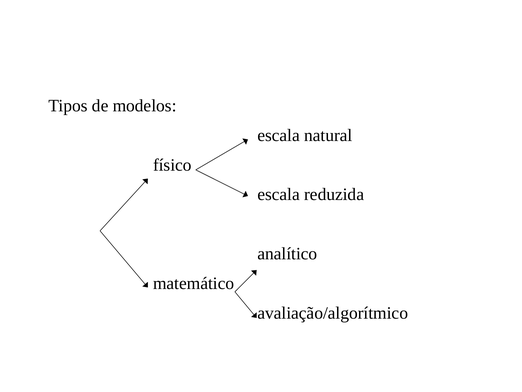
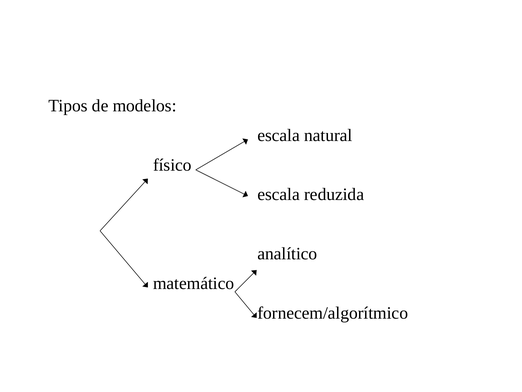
avaliação/algorítmico: avaliação/algorítmico -> fornecem/algorítmico
